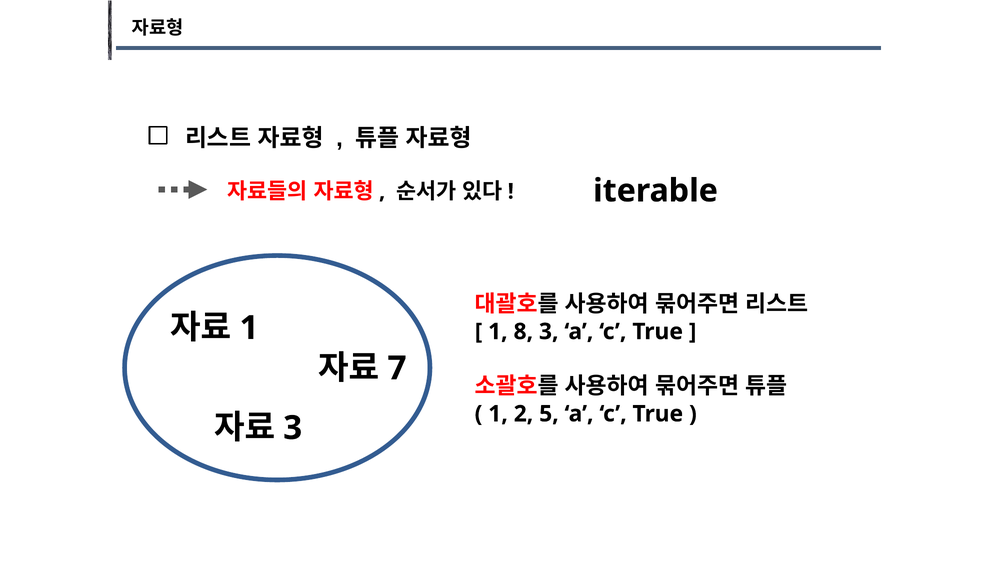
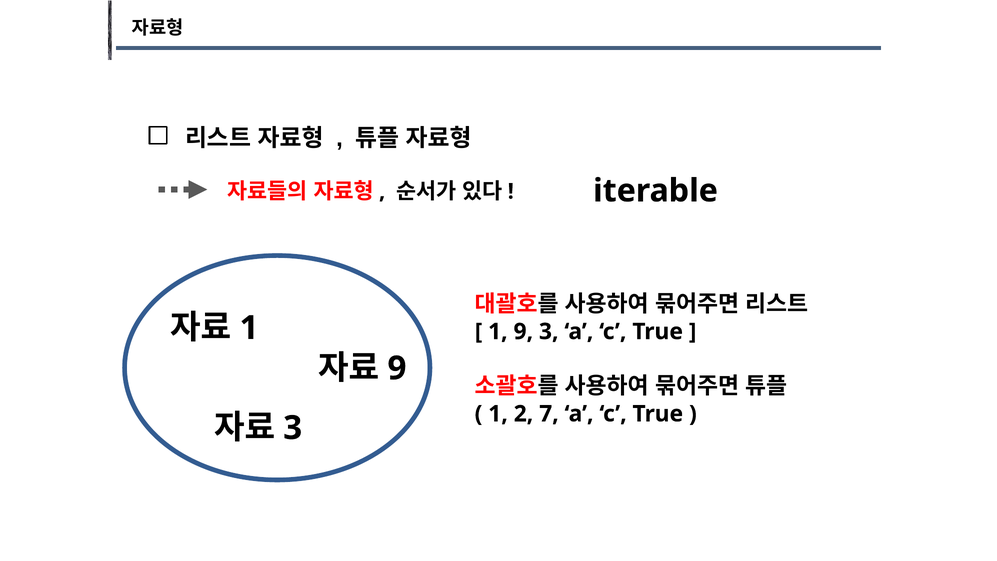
1 8: 8 -> 9
7 at (397, 368): 7 -> 9
5: 5 -> 7
